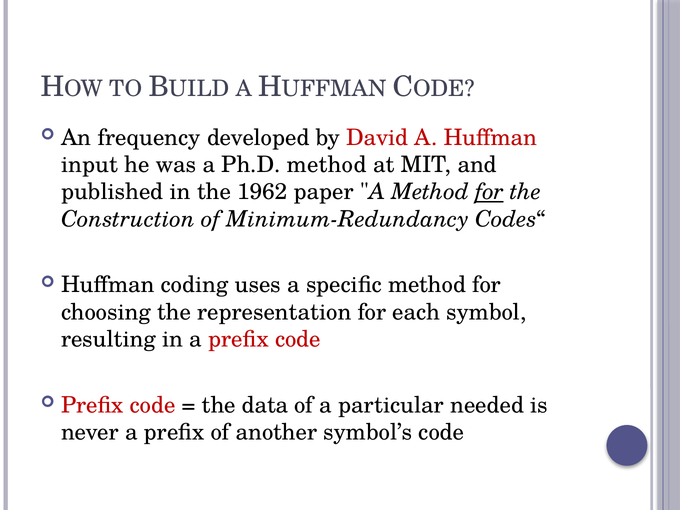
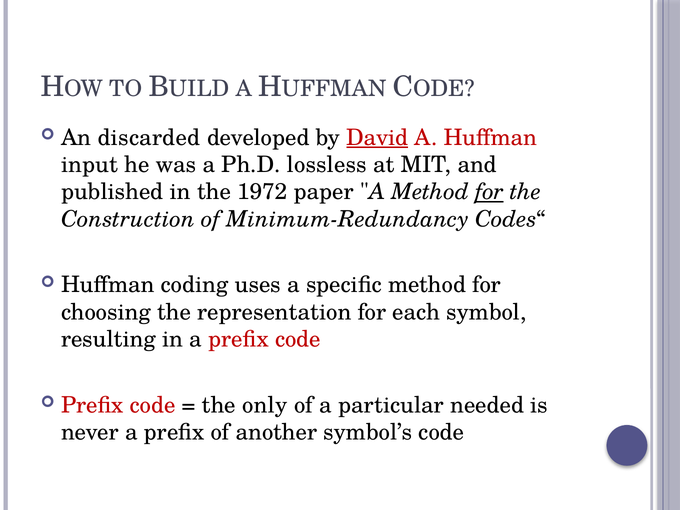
frequency: frequency -> discarded
David underline: none -> present
Ph.D method: method -> lossless
1962: 1962 -> 1972
data: data -> only
